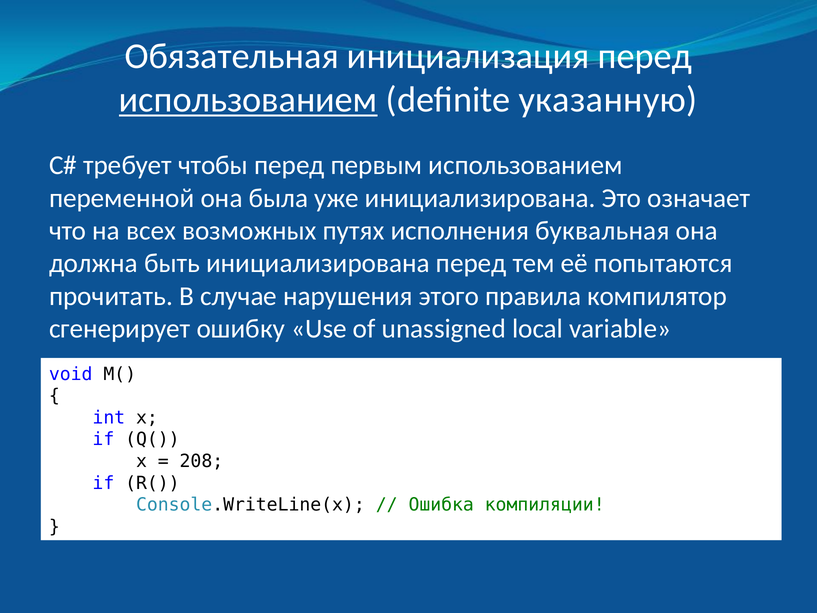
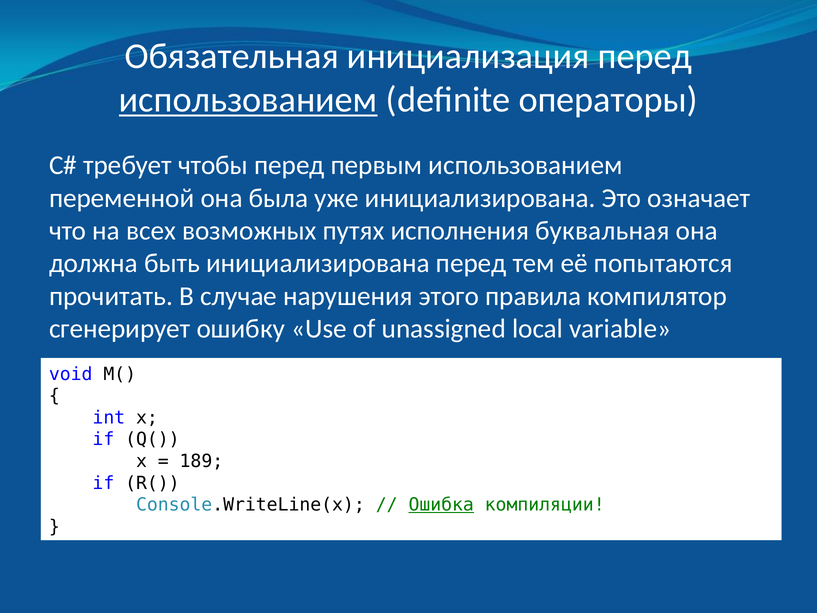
указанную: указанную -> операторы
208: 208 -> 189
Ошибка underline: none -> present
